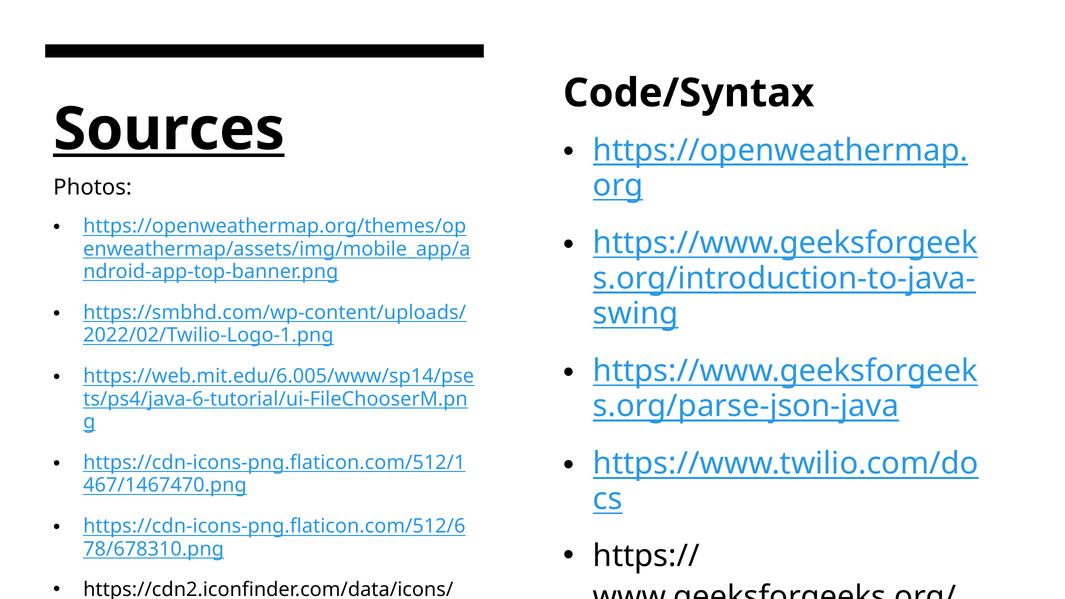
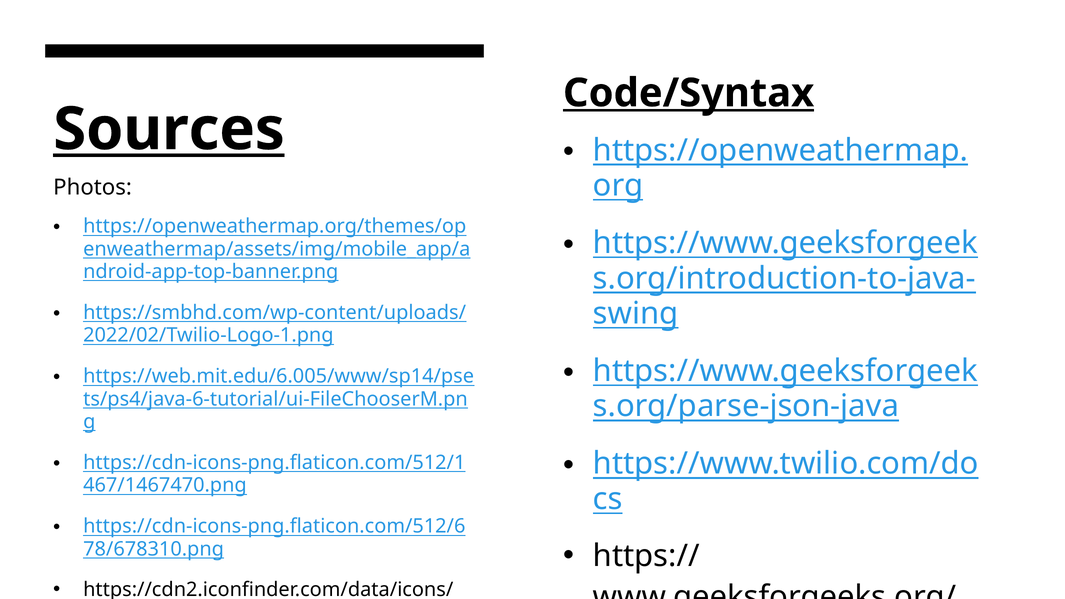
Code/Syntax underline: none -> present
